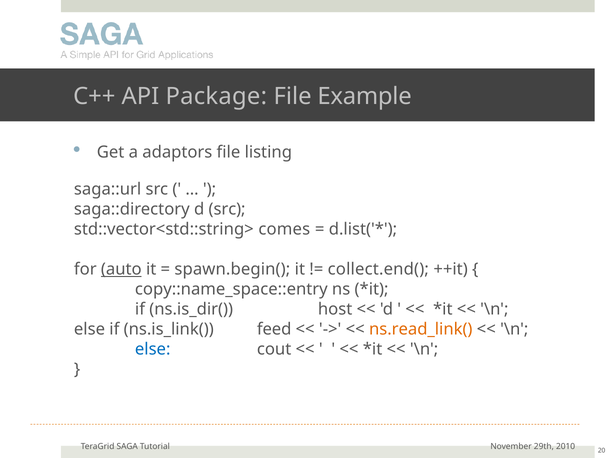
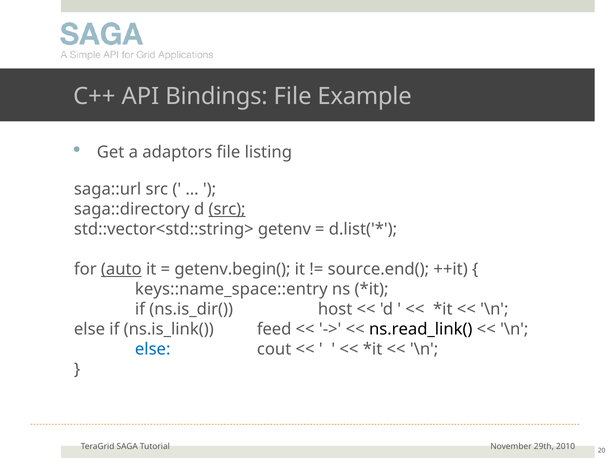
Package: Package -> Bindings
src at (227, 209) underline: none -> present
comes: comes -> getenv
spawn.begin(: spawn.begin( -> getenv.begin(
collect.end(: collect.end( -> source.end(
copy::name_space::entry: copy::name_space::entry -> keys::name_space::entry
ns.read_link( colour: orange -> black
